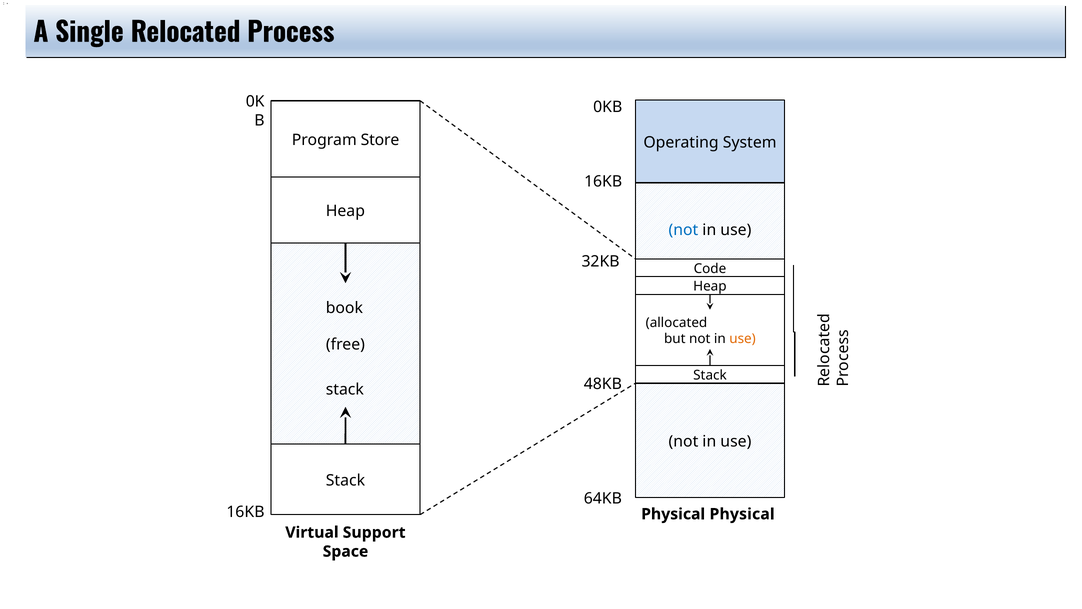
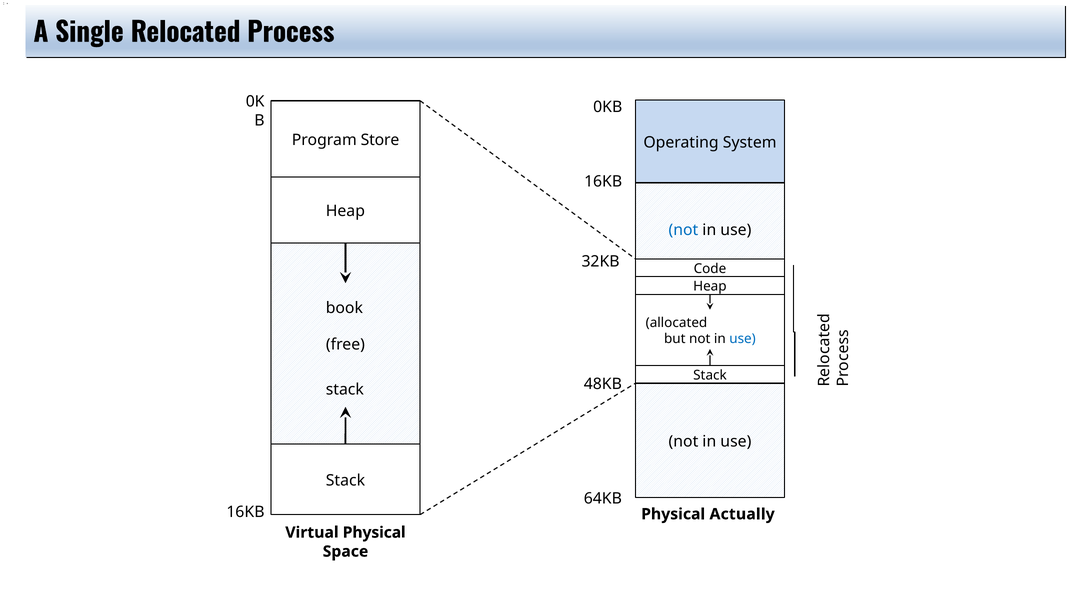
use at (743, 339) colour: orange -> blue
Physical Physical: Physical -> Actually
Virtual Support: Support -> Physical
